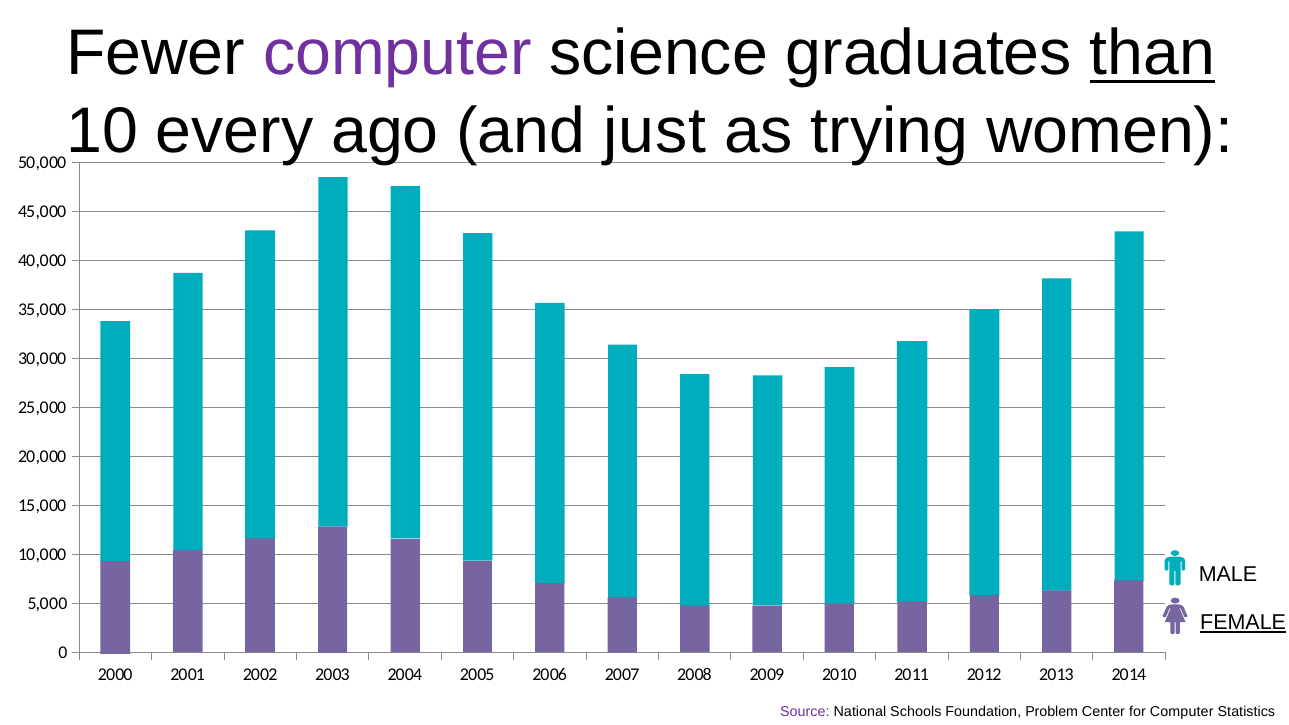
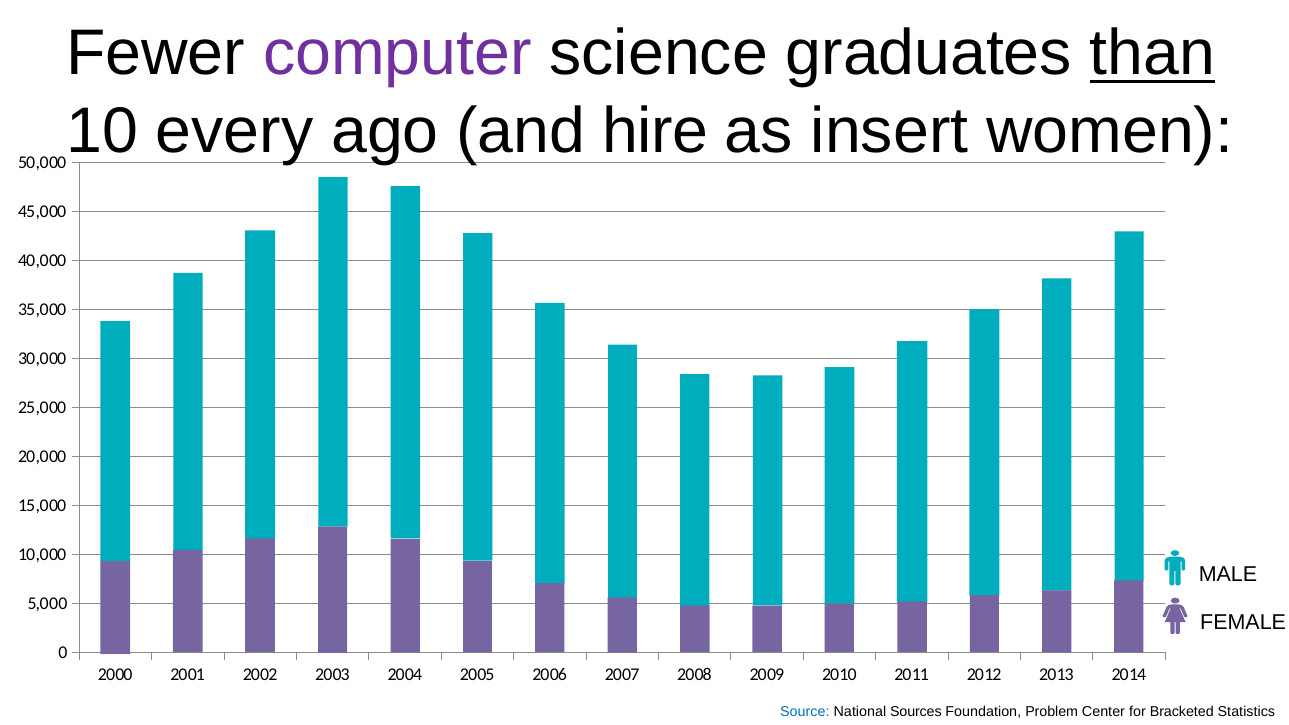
just: just -> hire
trying: trying -> insert
FEMALE underline: present -> none
Source colour: purple -> blue
Schools: Schools -> Sources
for Computer: Computer -> Bracketed
